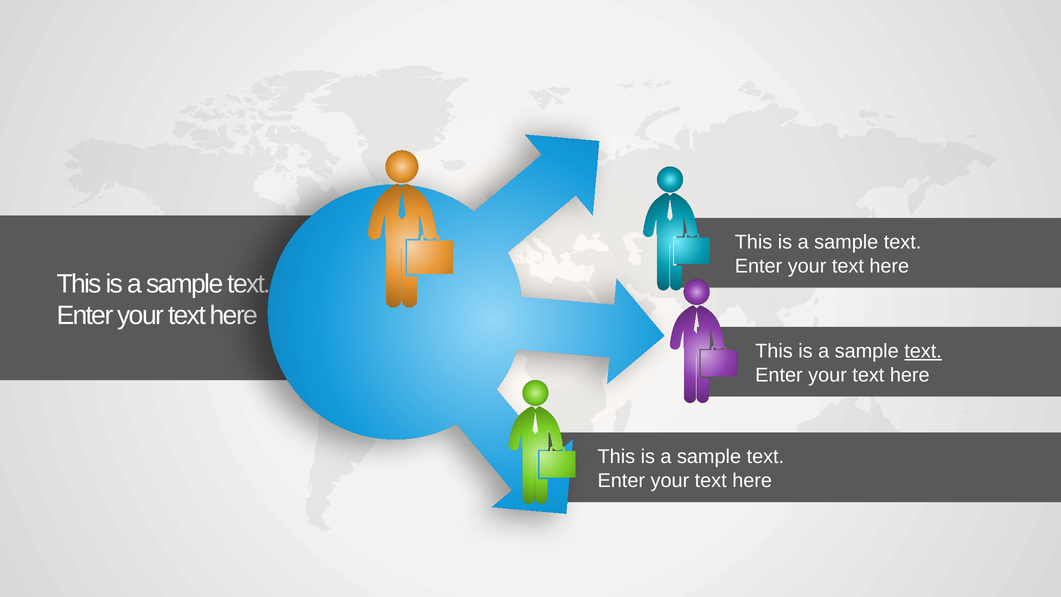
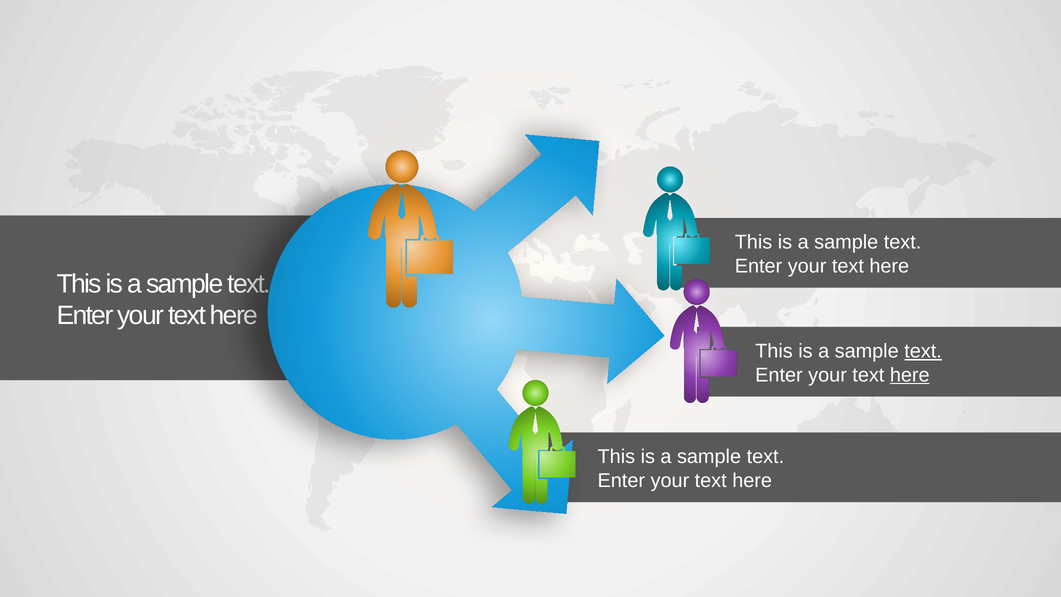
here at (910, 375) underline: none -> present
